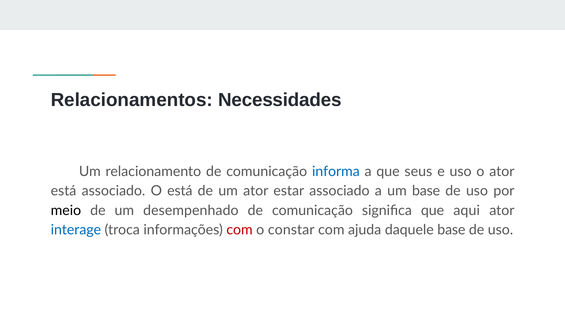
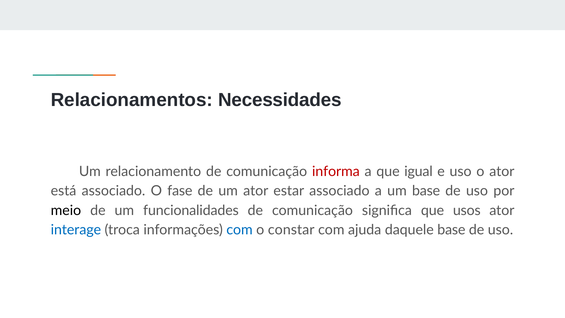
informa colour: blue -> red
seus: seus -> igual
O está: está -> fase
desempenhado: desempenhado -> funcionalidades
aqui: aqui -> usos
com at (239, 230) colour: red -> blue
